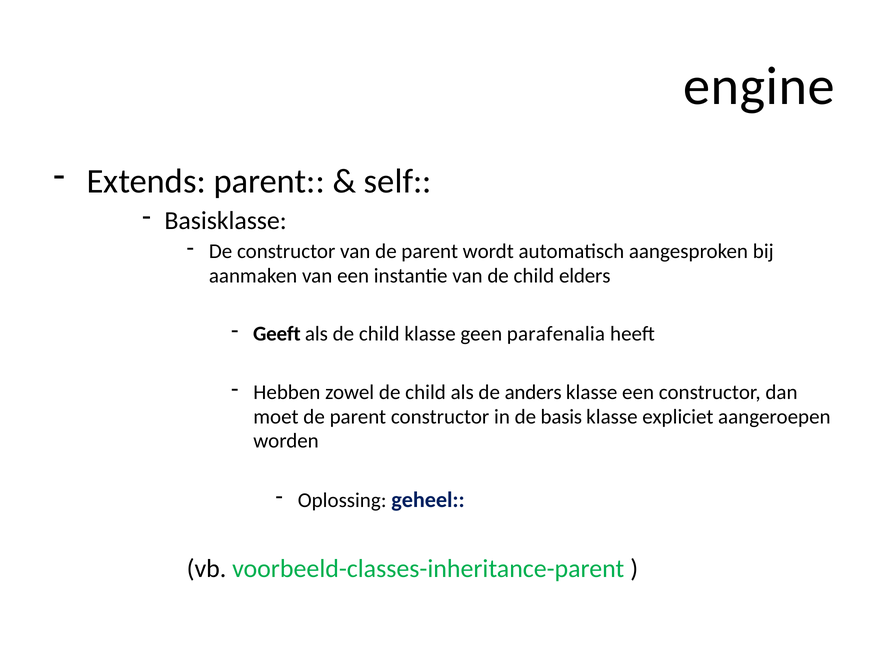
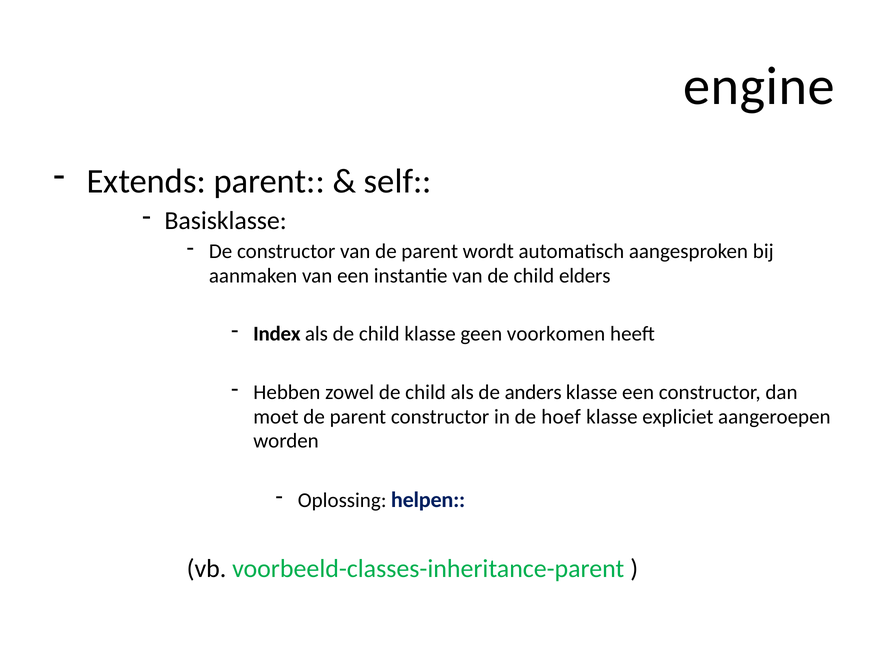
Geeft: Geeft -> Index
parafenalia: parafenalia -> voorkomen
basis: basis -> hoef
geheel: geheel -> helpen
